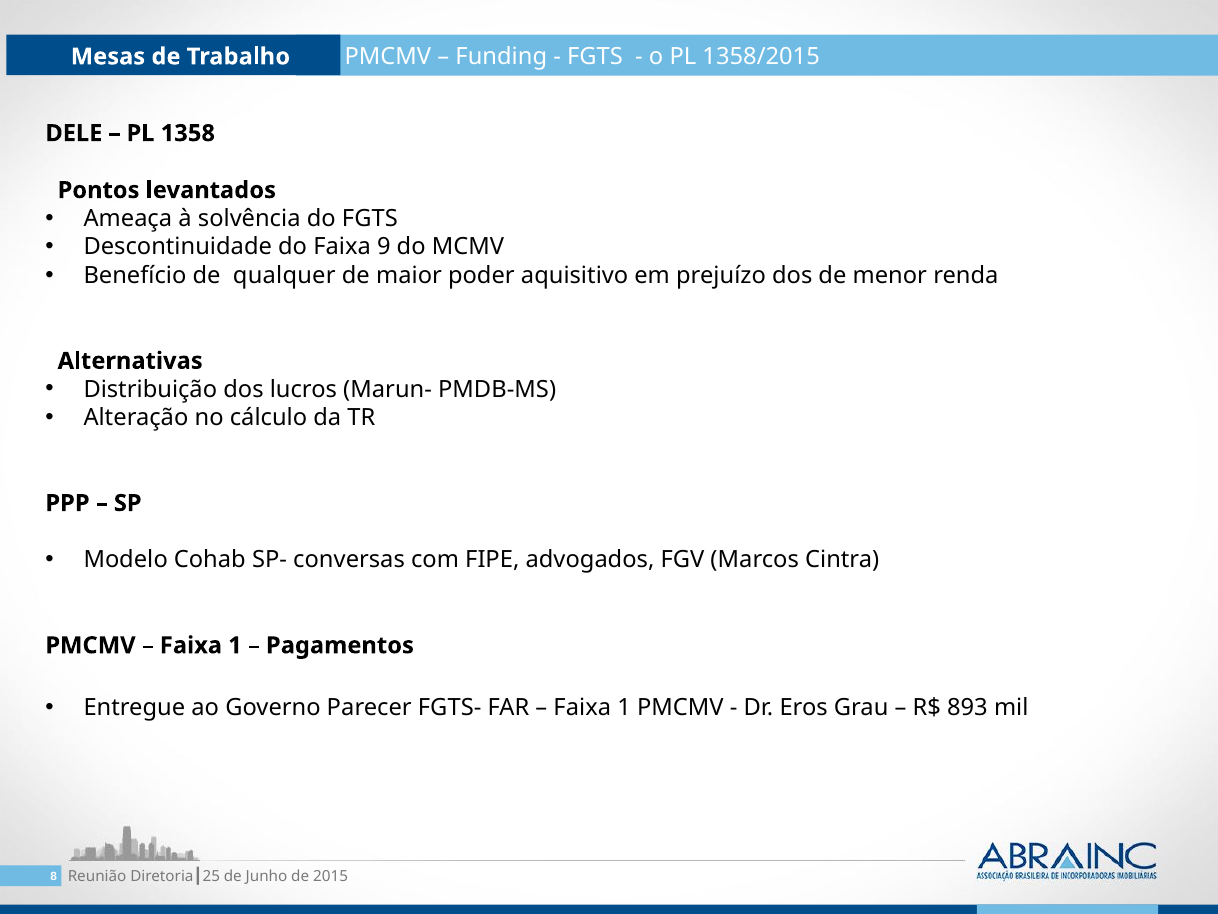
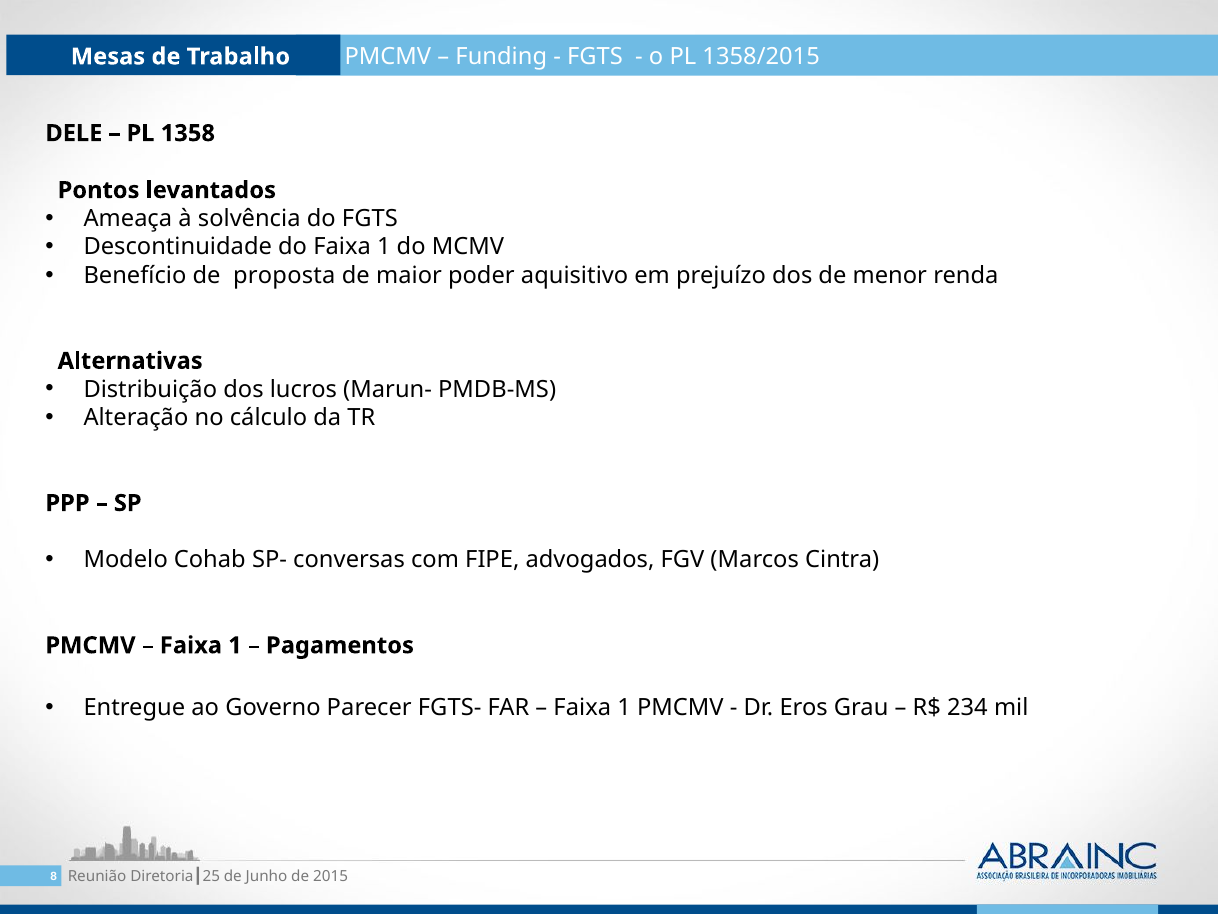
do Faixa 9: 9 -> 1
qualquer: qualquer -> proposta
893: 893 -> 234
